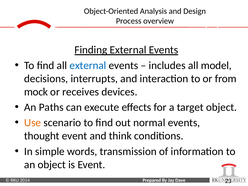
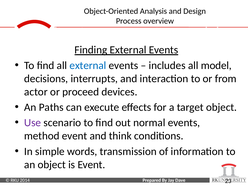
mock: mock -> actor
receives: receives -> proceed
Use colour: orange -> purple
thought: thought -> method
